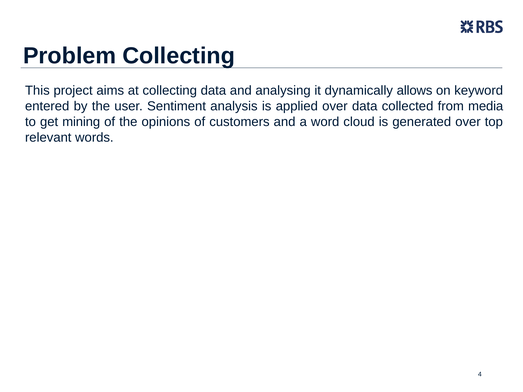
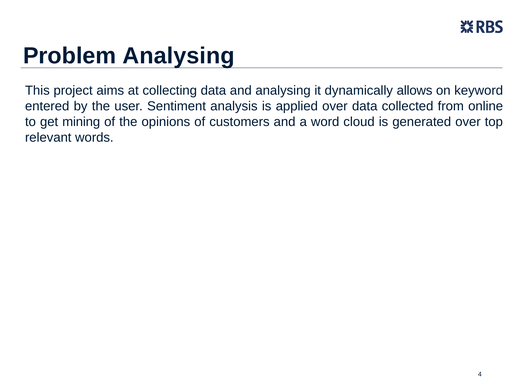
Problem Collecting: Collecting -> Analysing
media: media -> online
